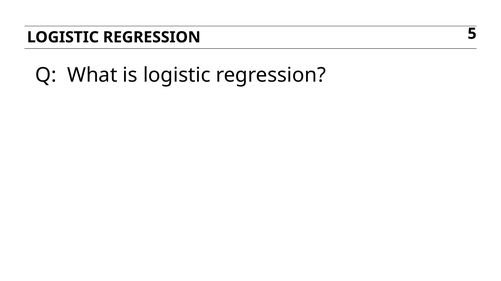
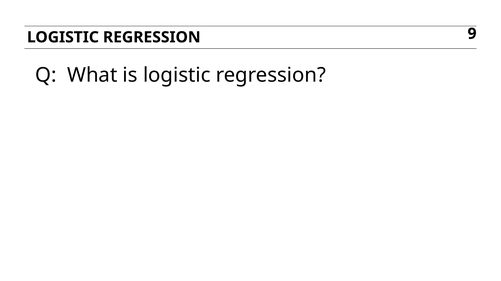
5: 5 -> 9
